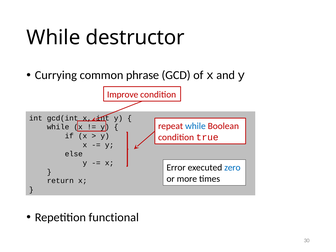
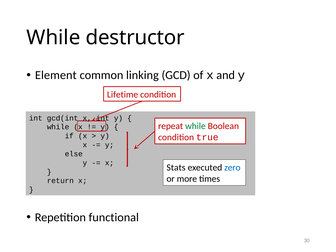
Currying: Currying -> Element
phrase: phrase -> linking
Improve: Improve -> Lifetime
while at (195, 126) colour: blue -> green
Error: Error -> Stats
